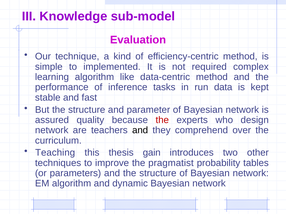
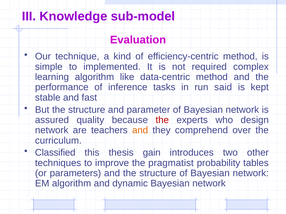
data: data -> said
and at (140, 131) colour: black -> orange
Teaching: Teaching -> Classified
